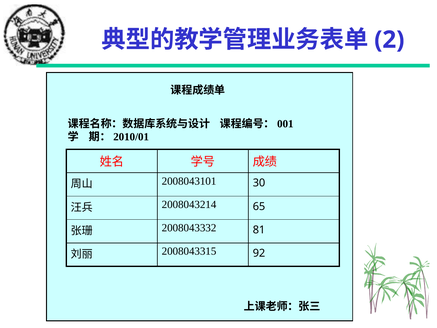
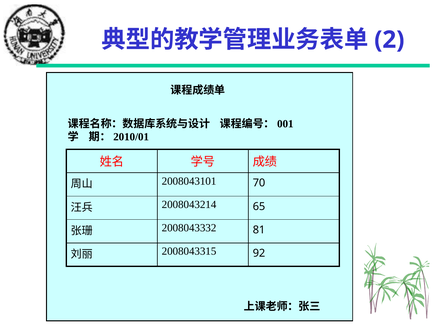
30: 30 -> 70
